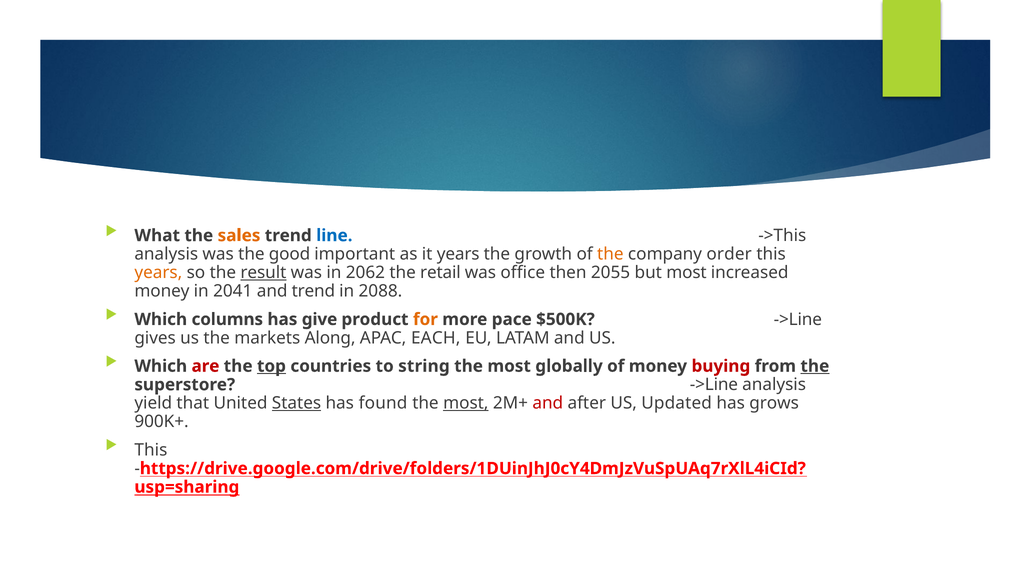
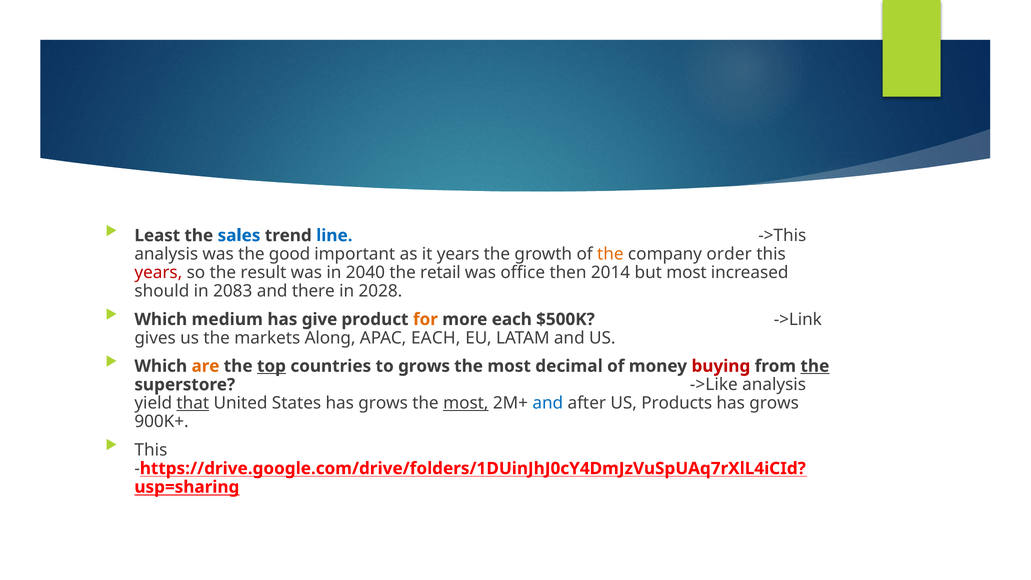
What: What -> Least
sales colour: orange -> blue
years at (158, 273) colour: orange -> red
result underline: present -> none
2062: 2062 -> 2040
2055: 2055 -> 2014
money at (162, 291): money -> should
2041: 2041 -> 2083
and trend: trend -> there
2088: 2088 -> 2028
columns: columns -> medium
more pace: pace -> each
$500K ->Line: ->Line -> ->Link
are colour: red -> orange
to string: string -> grows
globally: globally -> decimal
superstore ->Line: ->Line -> ->Like
that underline: none -> present
States underline: present -> none
found at (383, 403): found -> grows
and at (548, 403) colour: red -> blue
Updated: Updated -> Products
